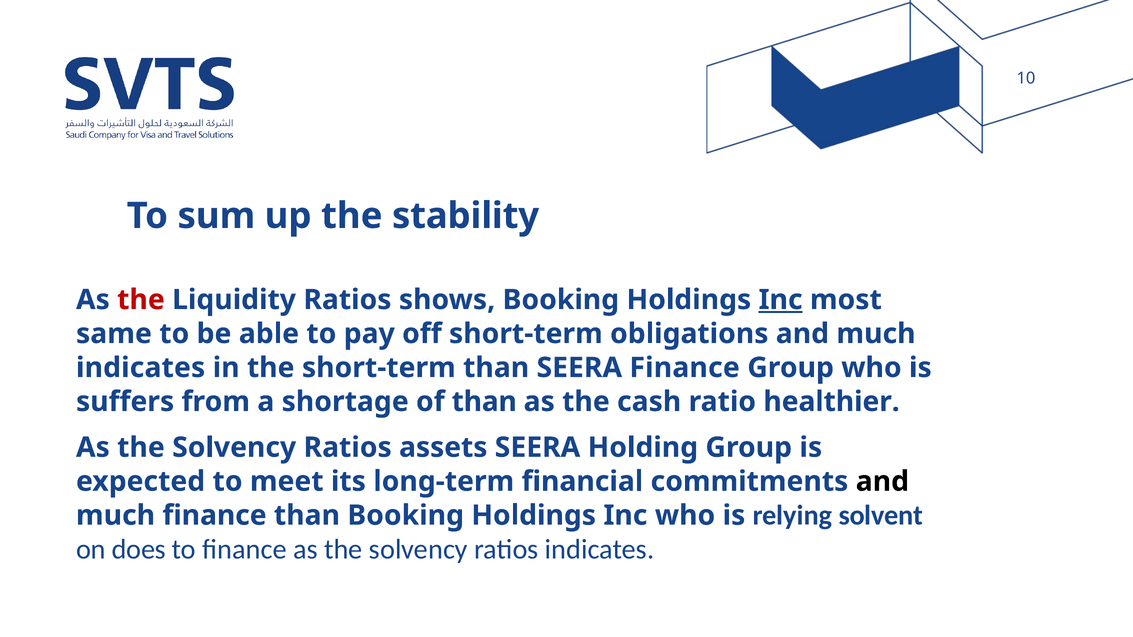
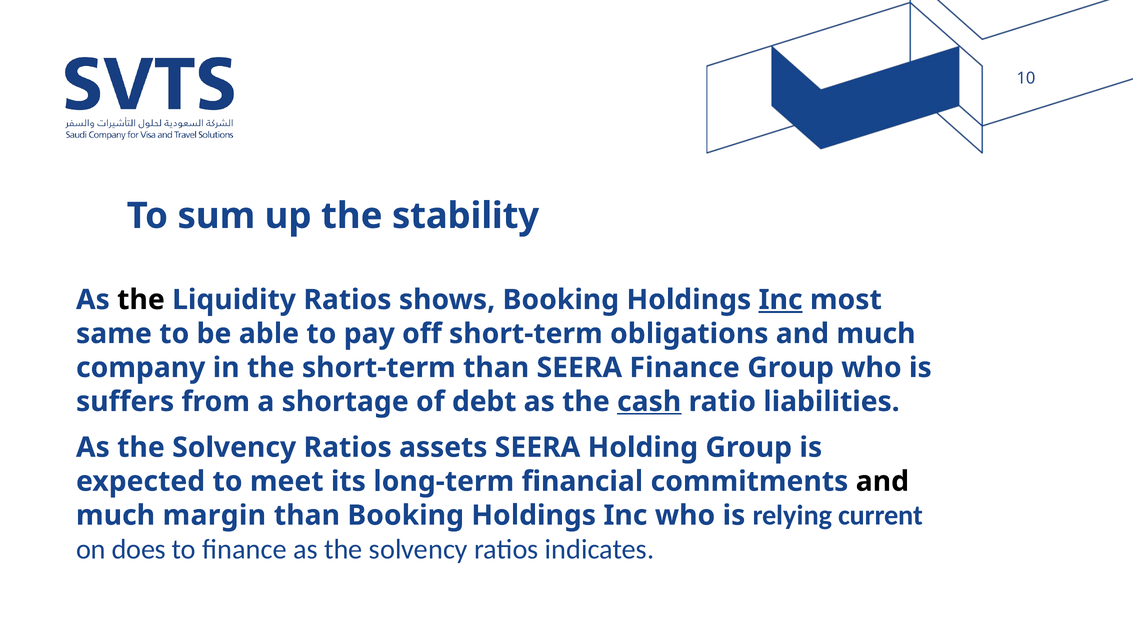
the at (141, 300) colour: red -> black
indicates at (141, 368): indicates -> company
of than: than -> debt
cash underline: none -> present
healthier: healthier -> liabilities
much finance: finance -> margin
solvent: solvent -> current
